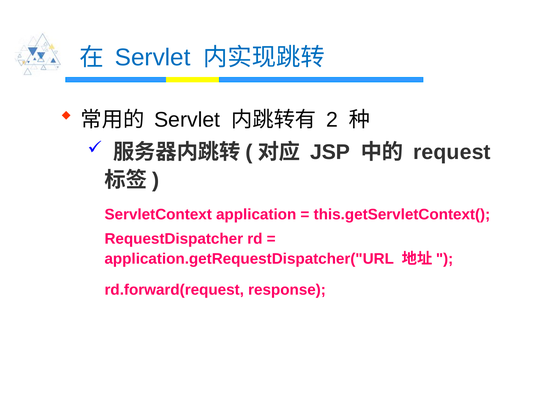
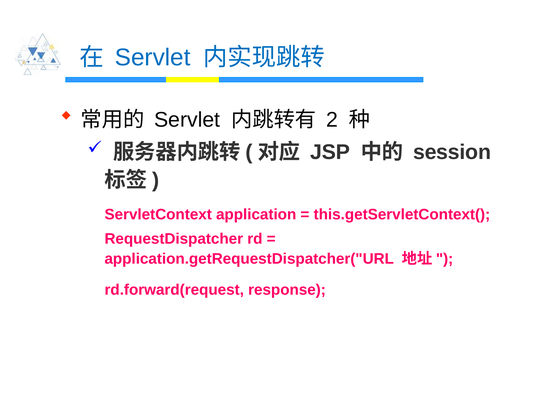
request: request -> session
